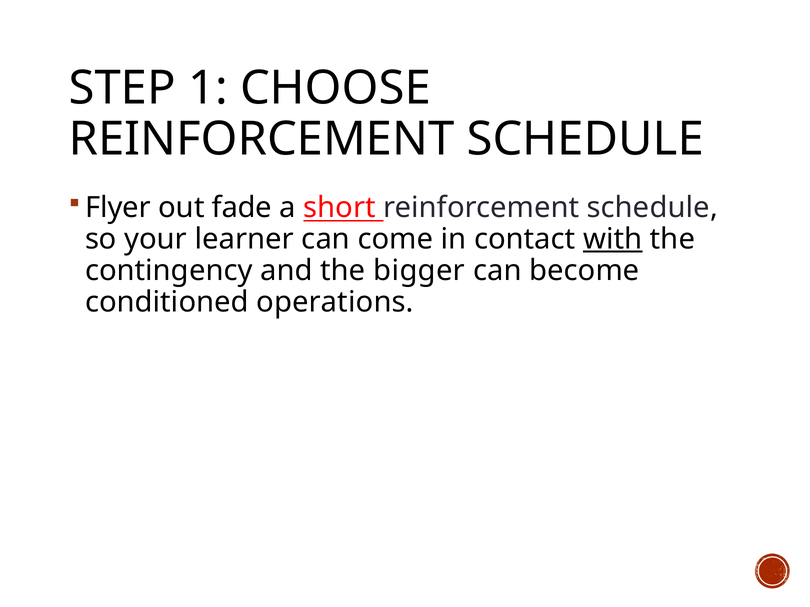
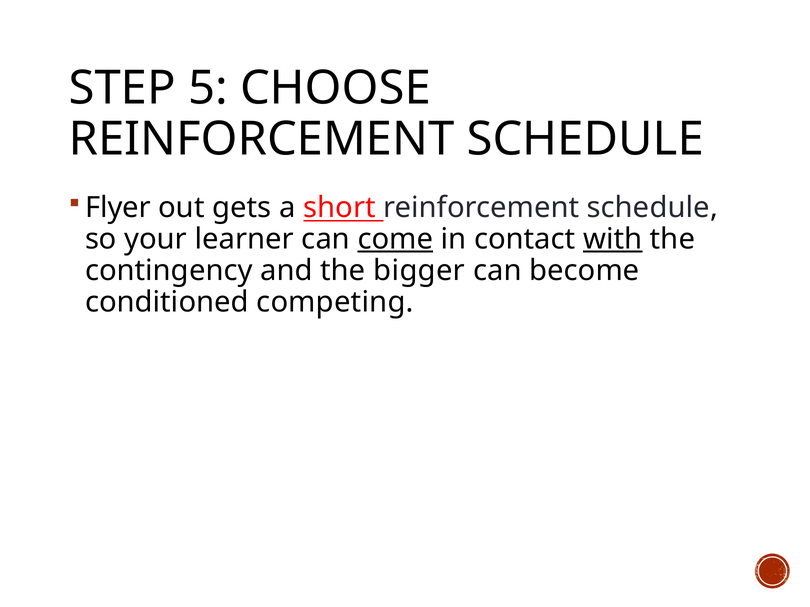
1: 1 -> 5
fade: fade -> gets
come underline: none -> present
operations: operations -> competing
